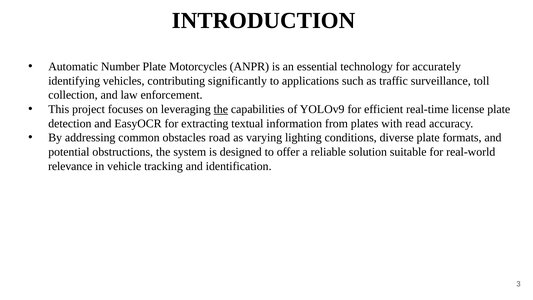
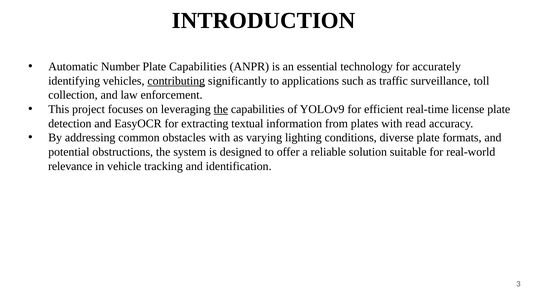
Plate Motorcycles: Motorcycles -> Capabilities
contributing underline: none -> present
obstacles road: road -> with
